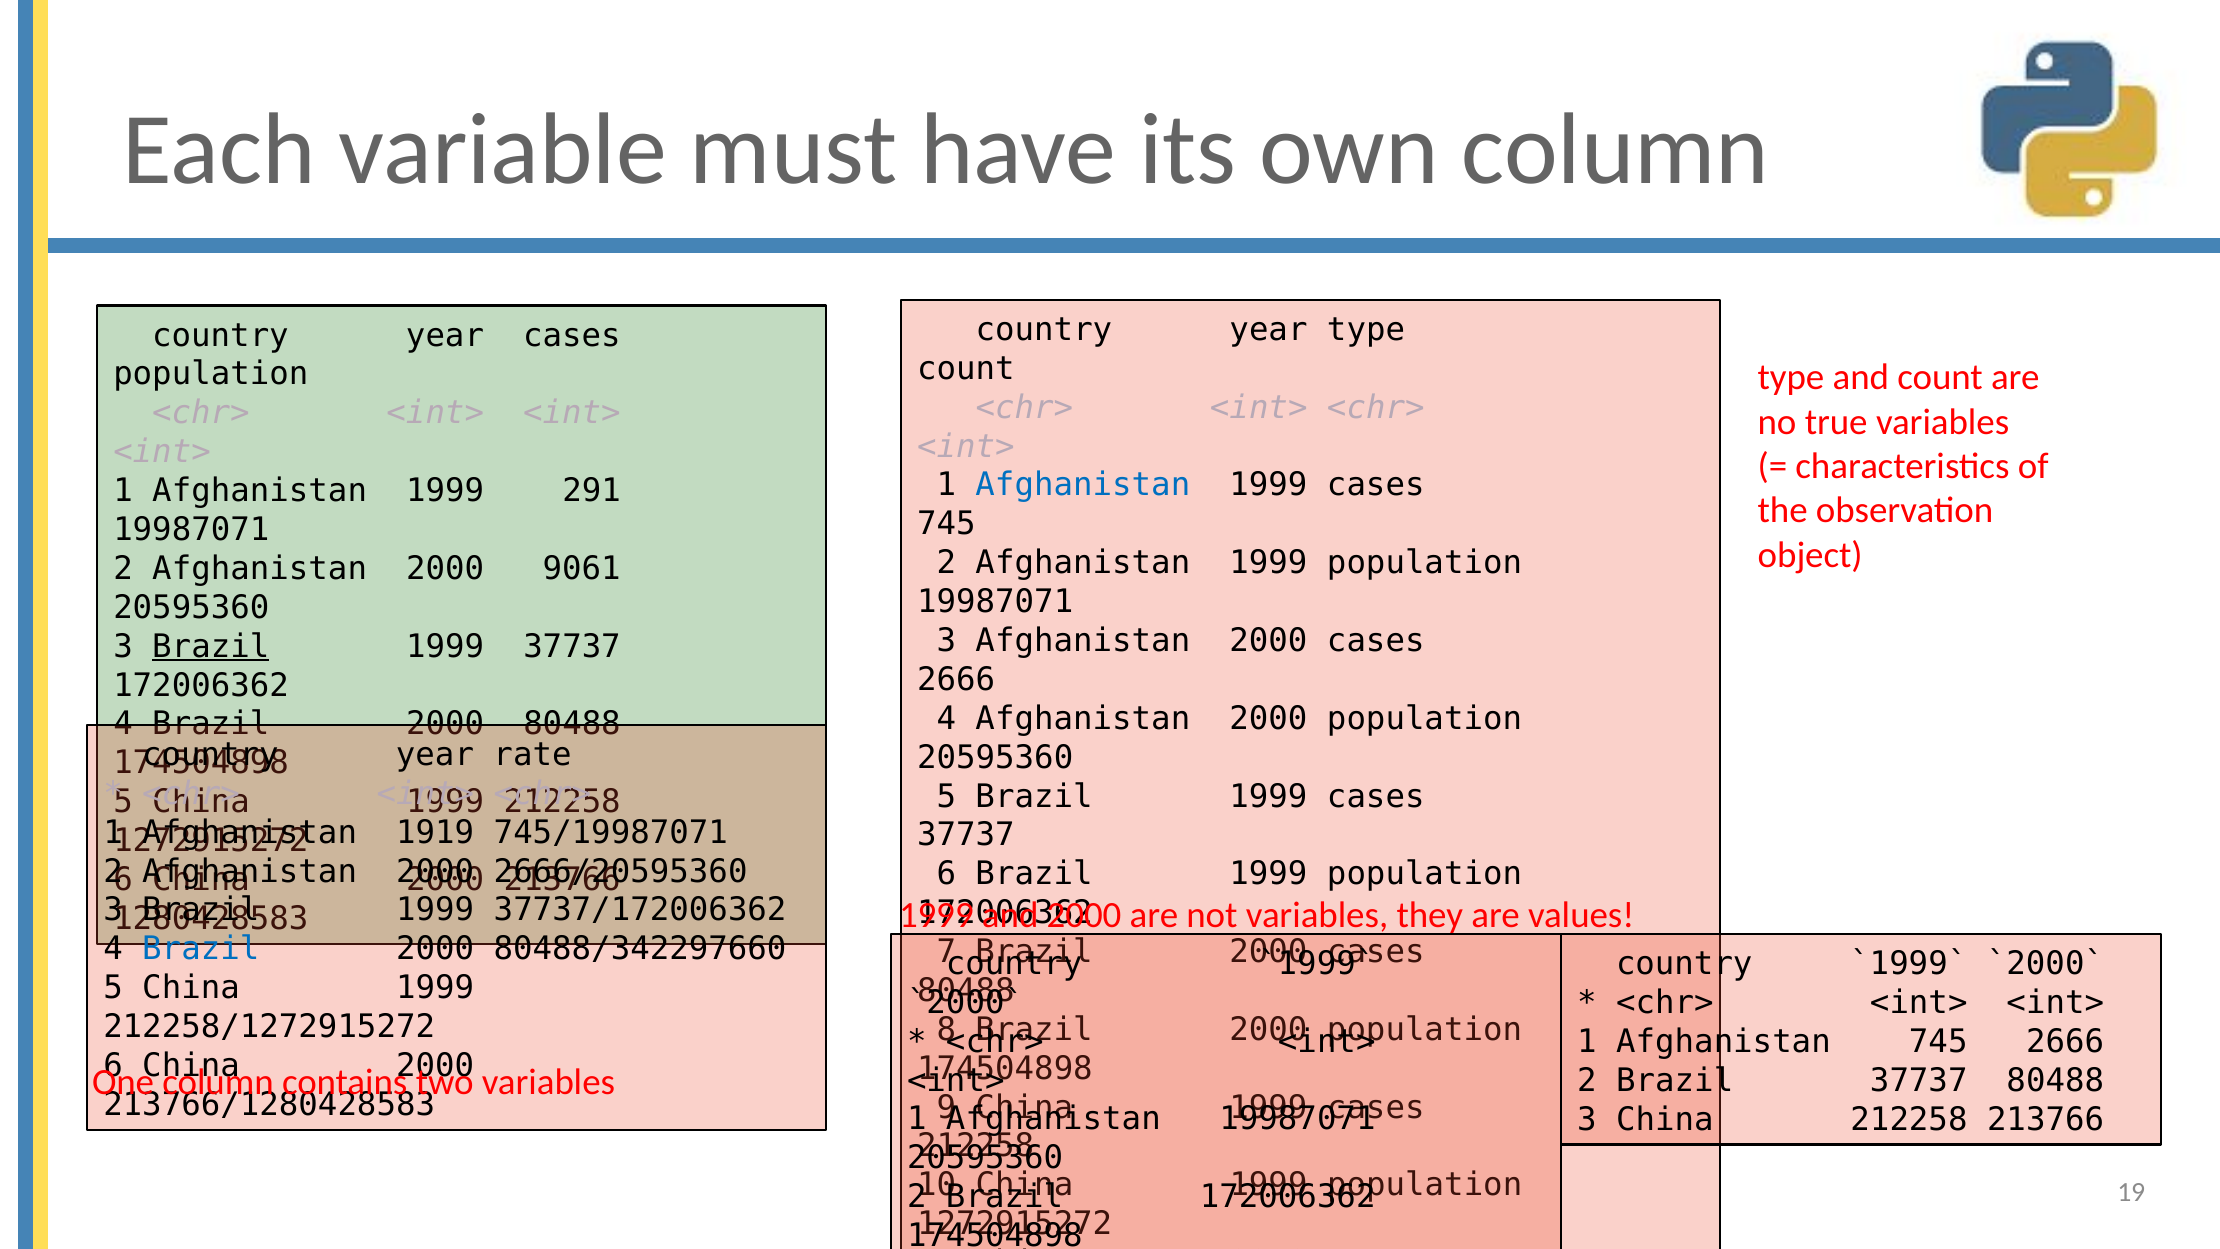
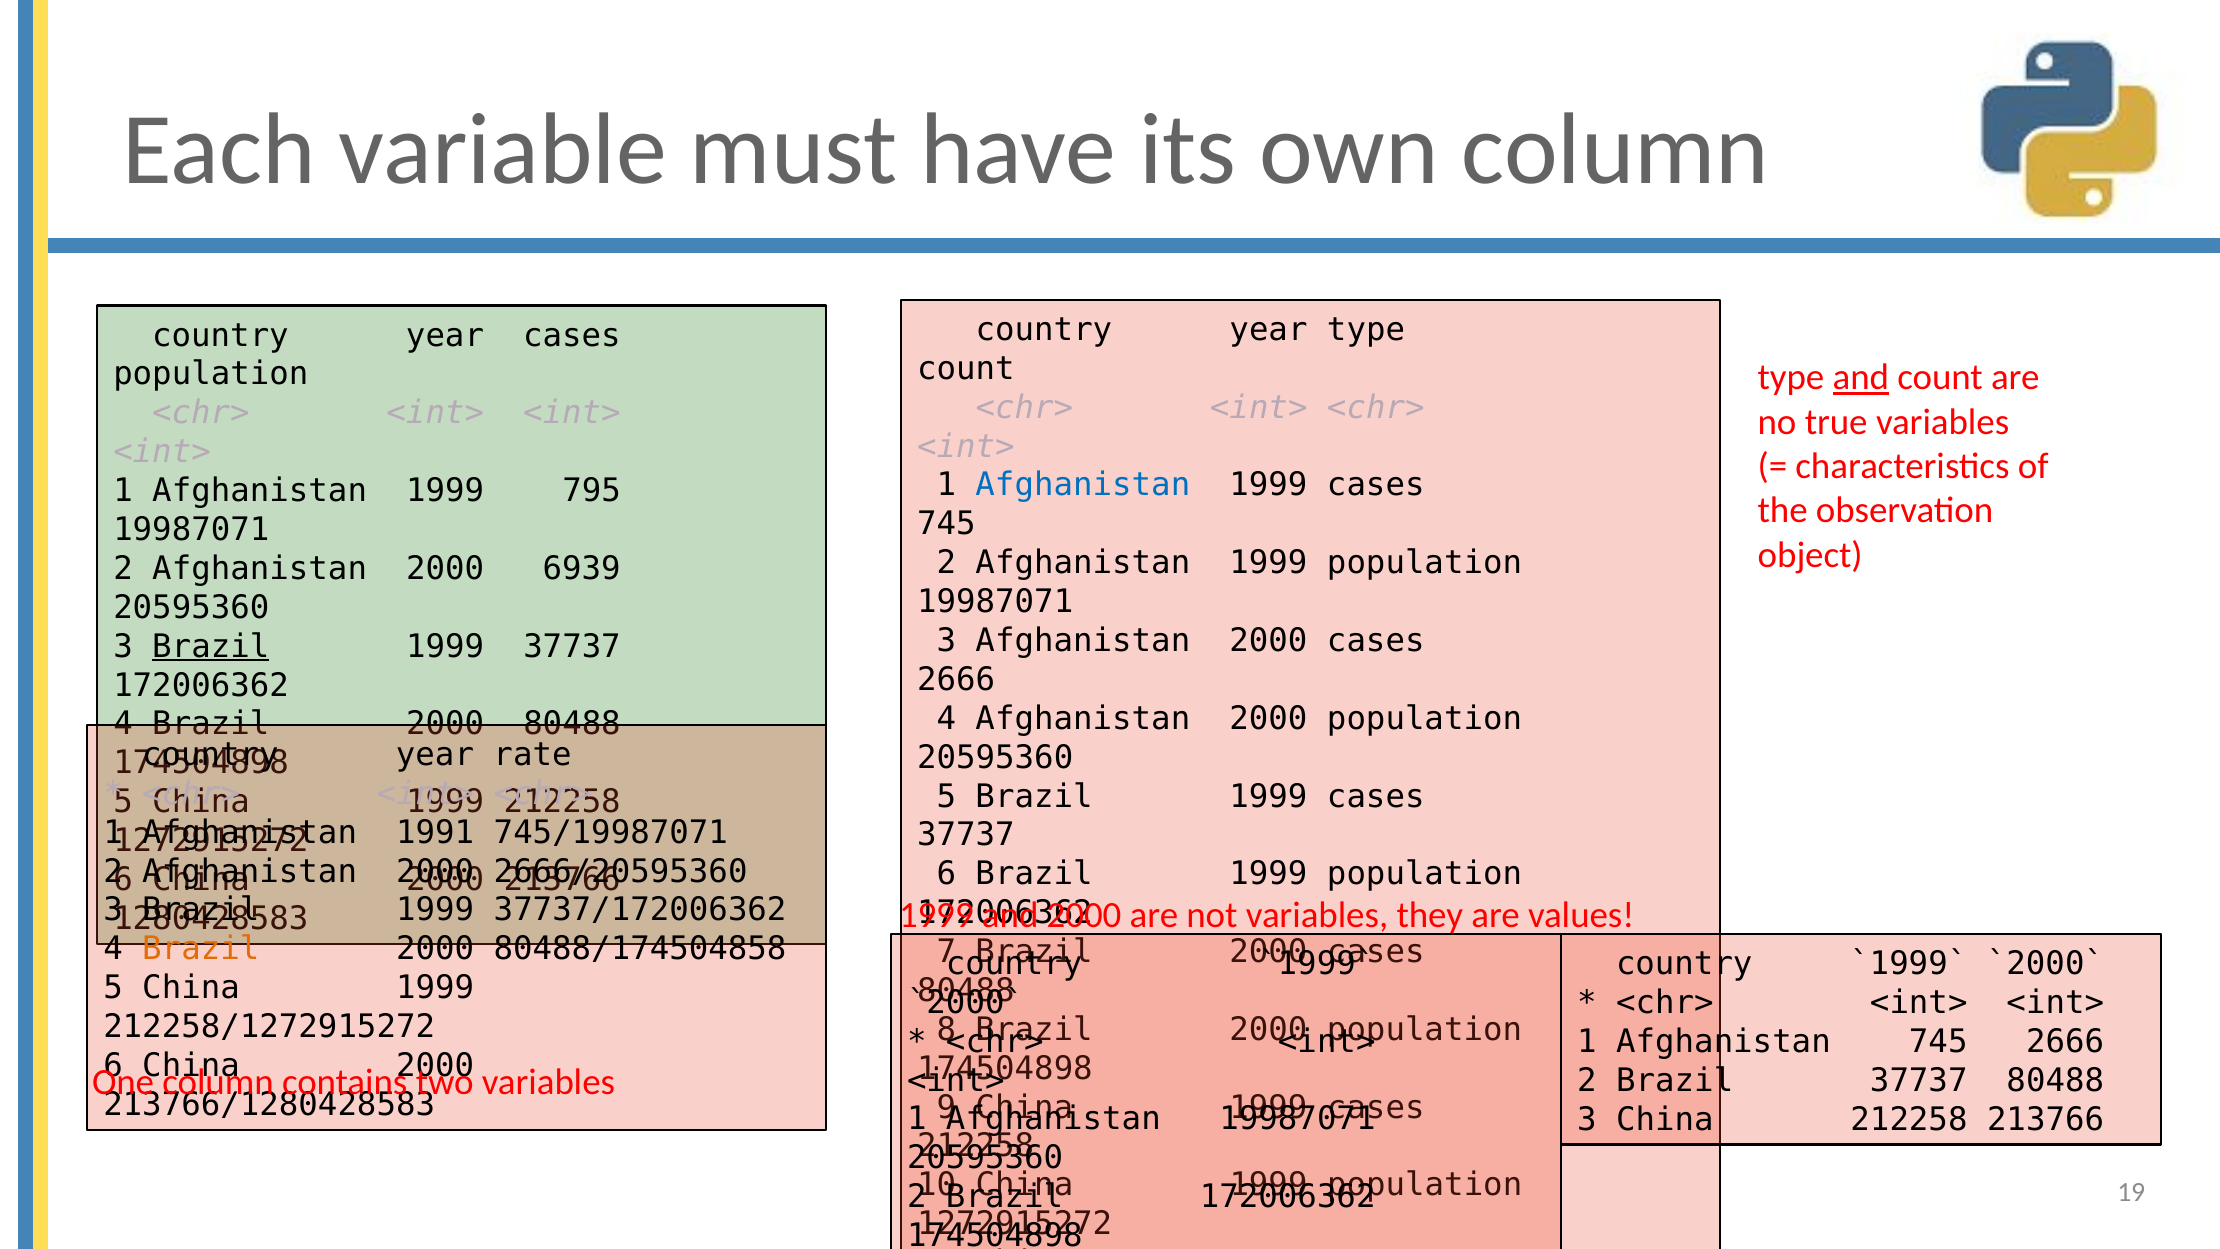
and at (1861, 377) underline: none -> present
291: 291 -> 795
9061: 9061 -> 6939
1919: 1919 -> 1991
Brazil at (201, 949) colour: blue -> orange
80488/342297660: 80488/342297660 -> 80488/174504858
